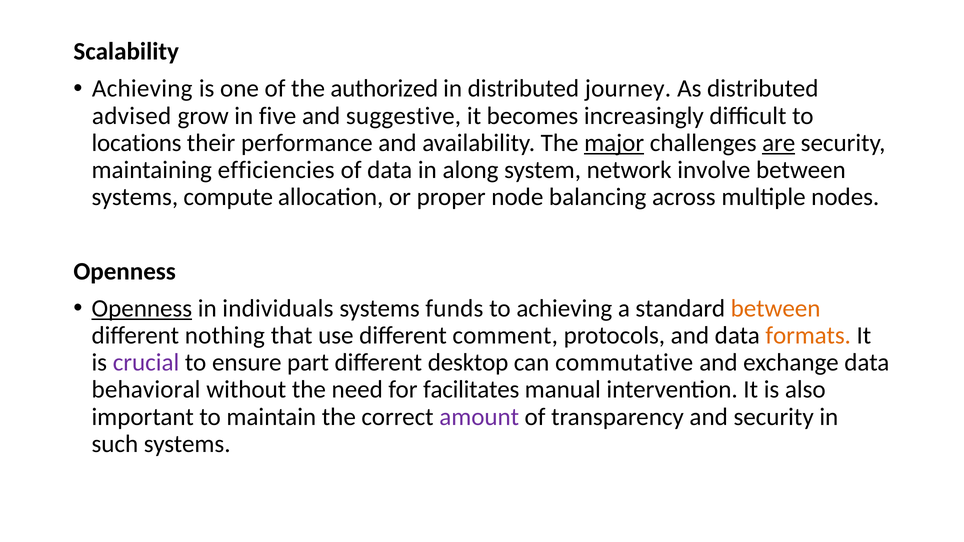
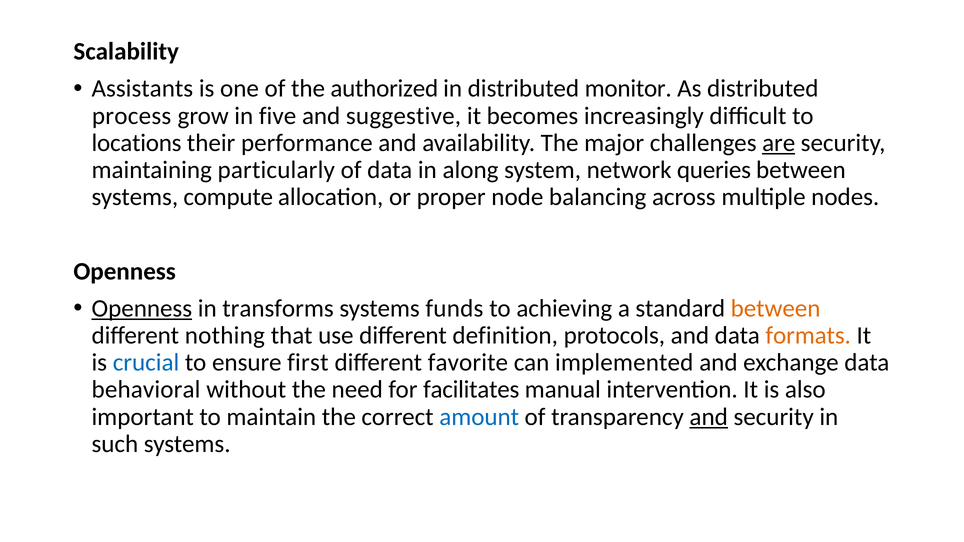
Achieving at (142, 89): Achieving -> Assistants
journey: journey -> monitor
advised: advised -> process
major underline: present -> none
efficiencies: efficiencies -> particularly
involve: involve -> queries
individuals: individuals -> transforms
comment: comment -> definition
crucial colour: purple -> blue
part: part -> first
desktop: desktop -> favorite
commutative: commutative -> implemented
amount colour: purple -> blue
and at (709, 417) underline: none -> present
